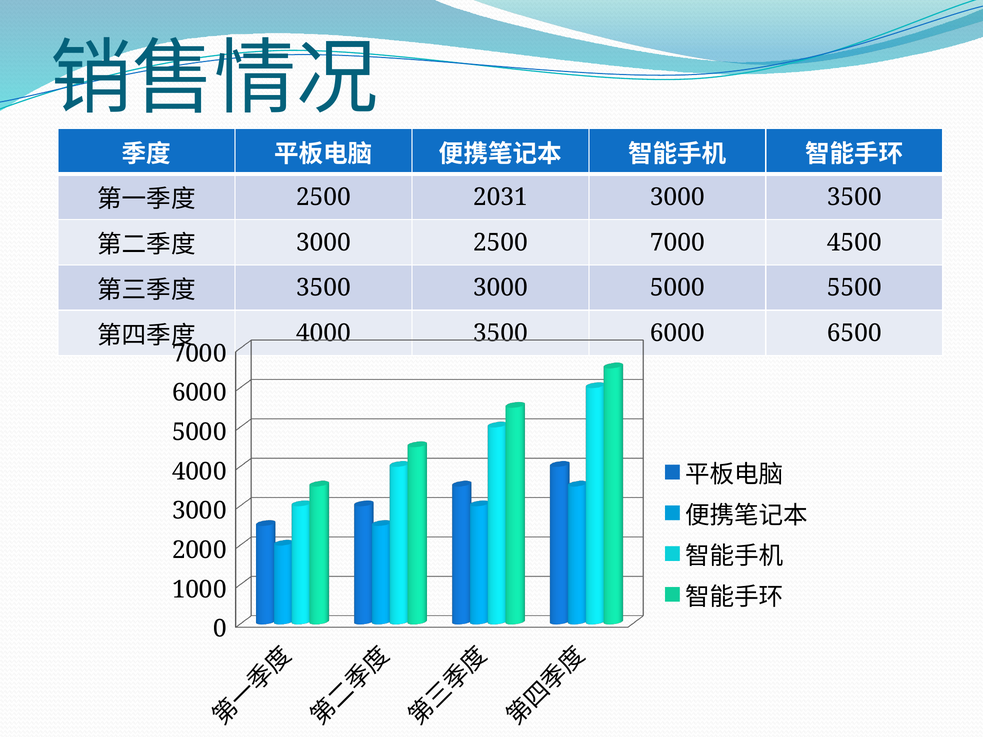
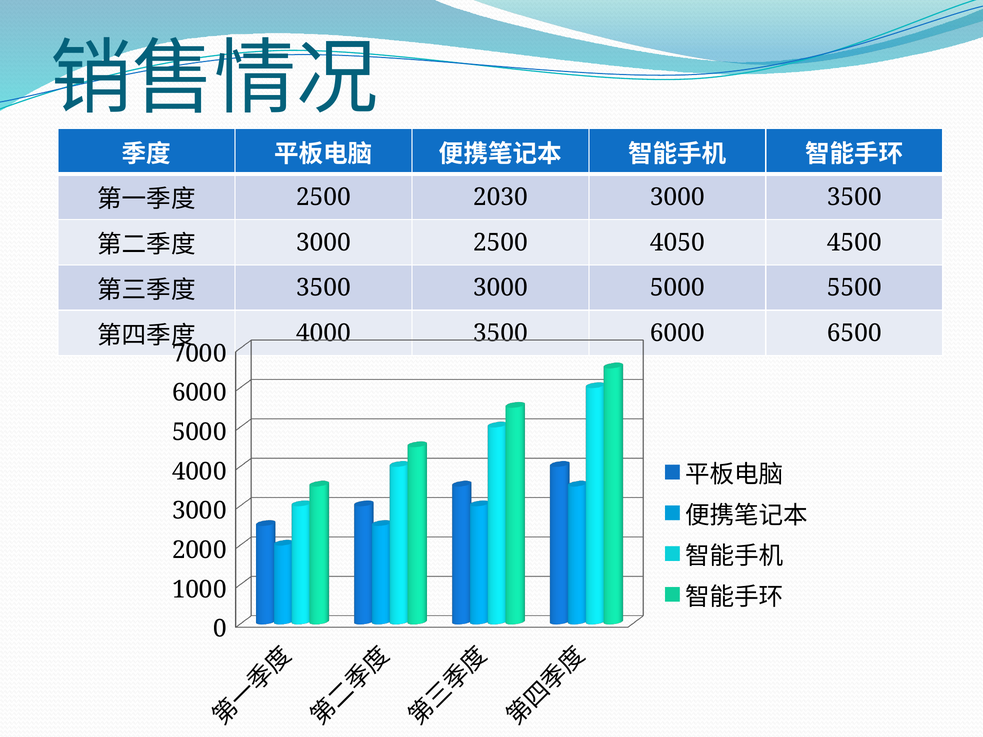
2031: 2031 -> 2030
2500 7000: 7000 -> 4050
